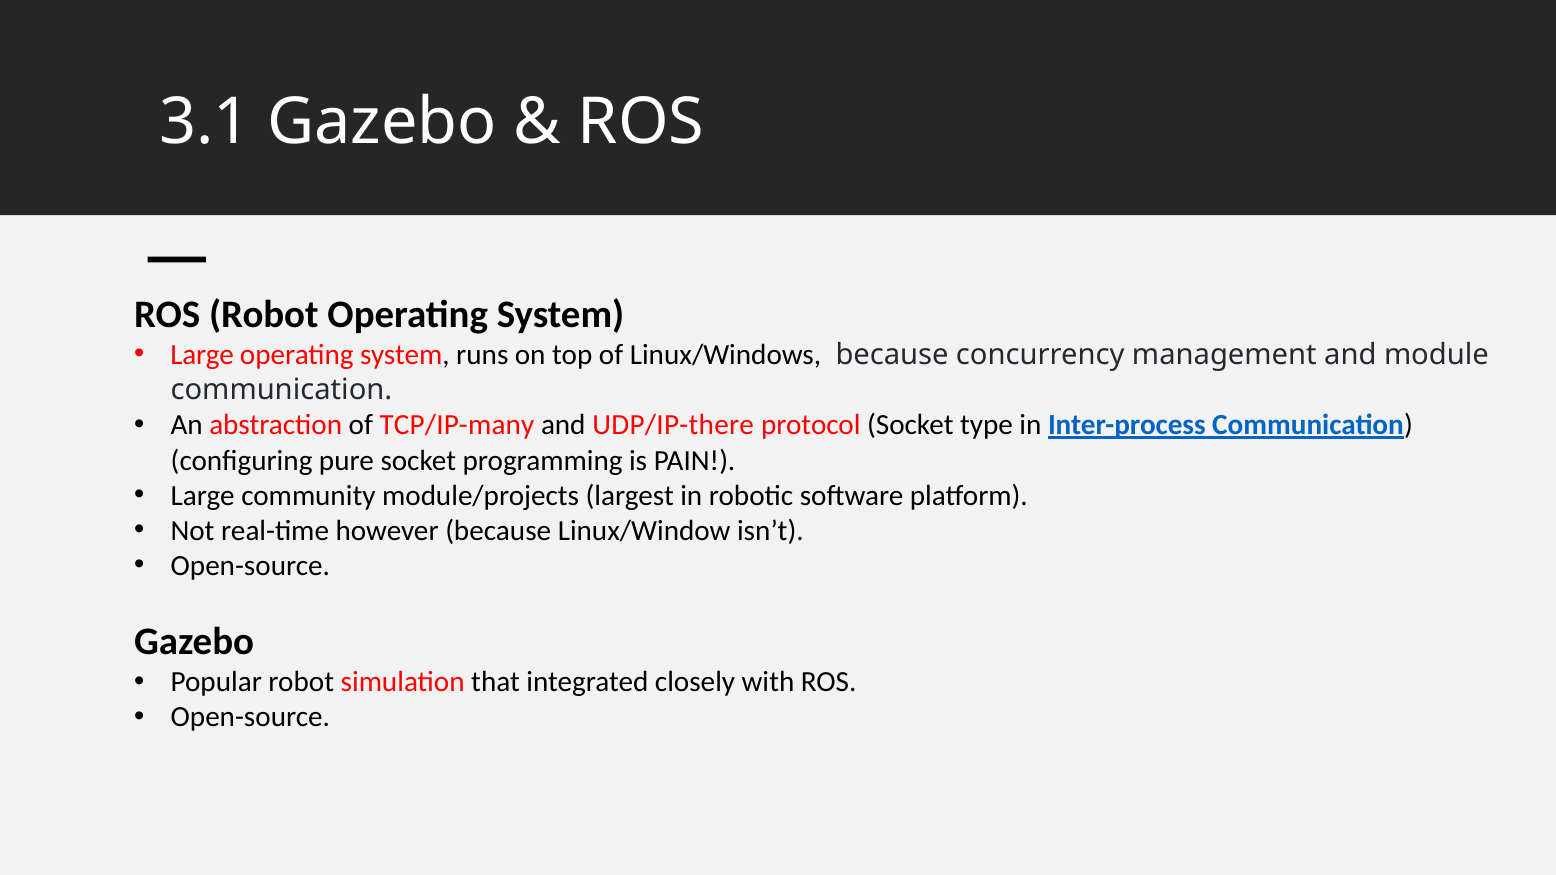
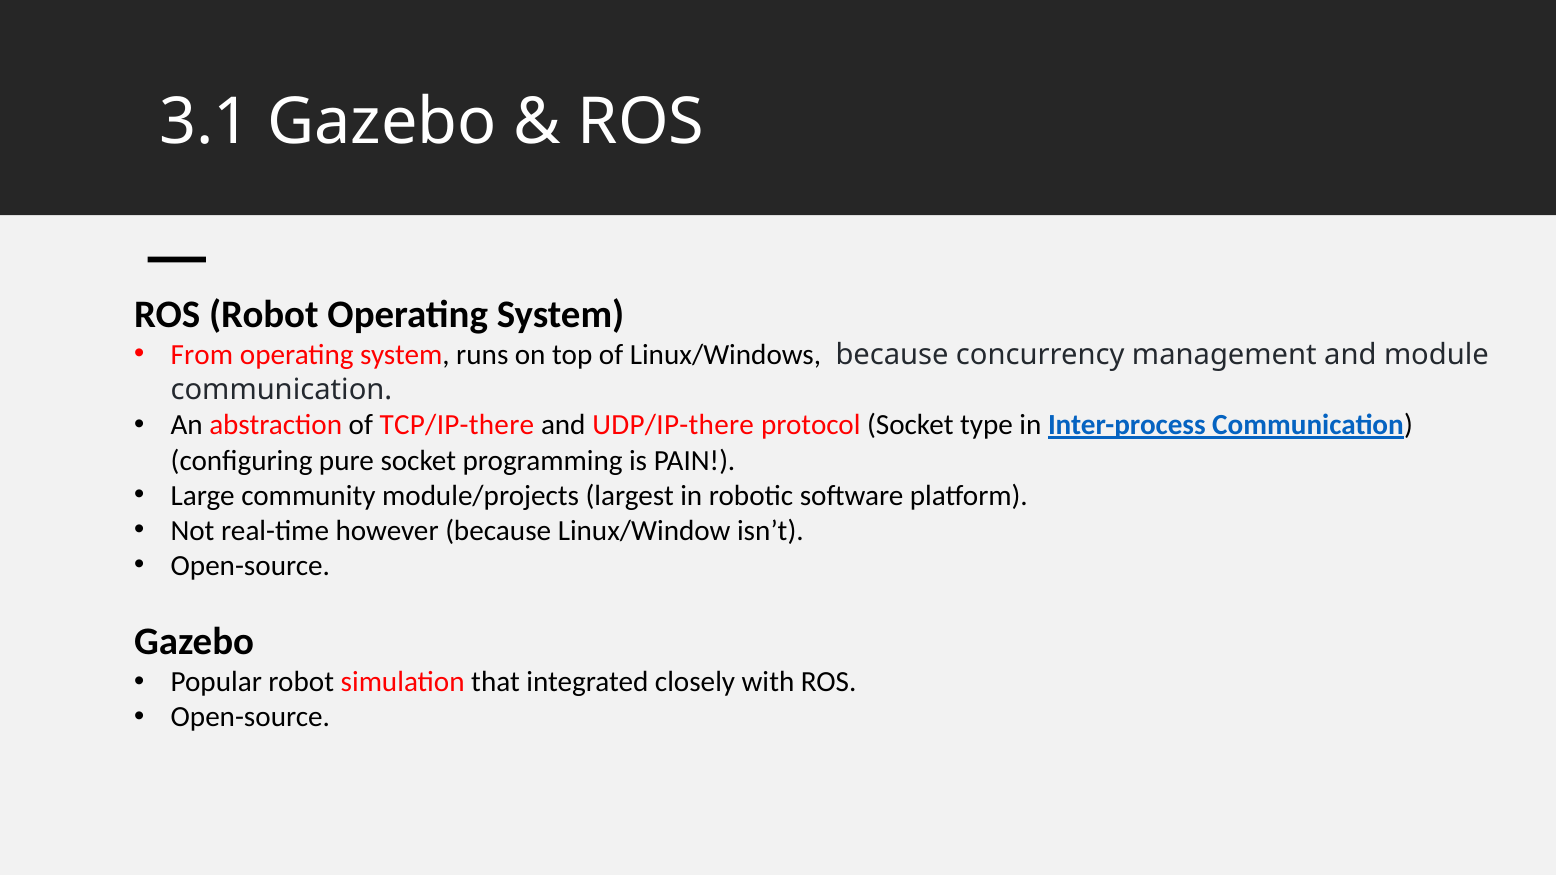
Large at (202, 355): Large -> From
TCP/IP-many: TCP/IP-many -> TCP/IP-there
